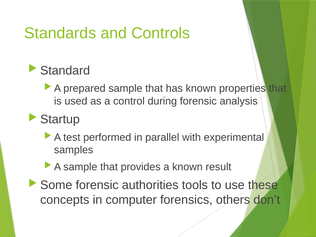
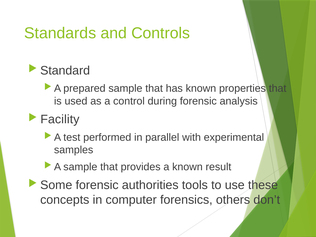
Startup: Startup -> Facility
